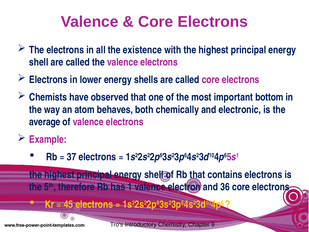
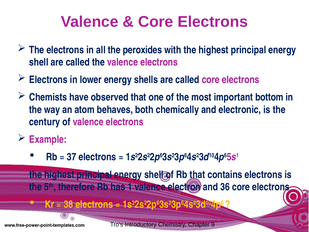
existence: existence -> peroxides
average: average -> century
45: 45 -> 38
